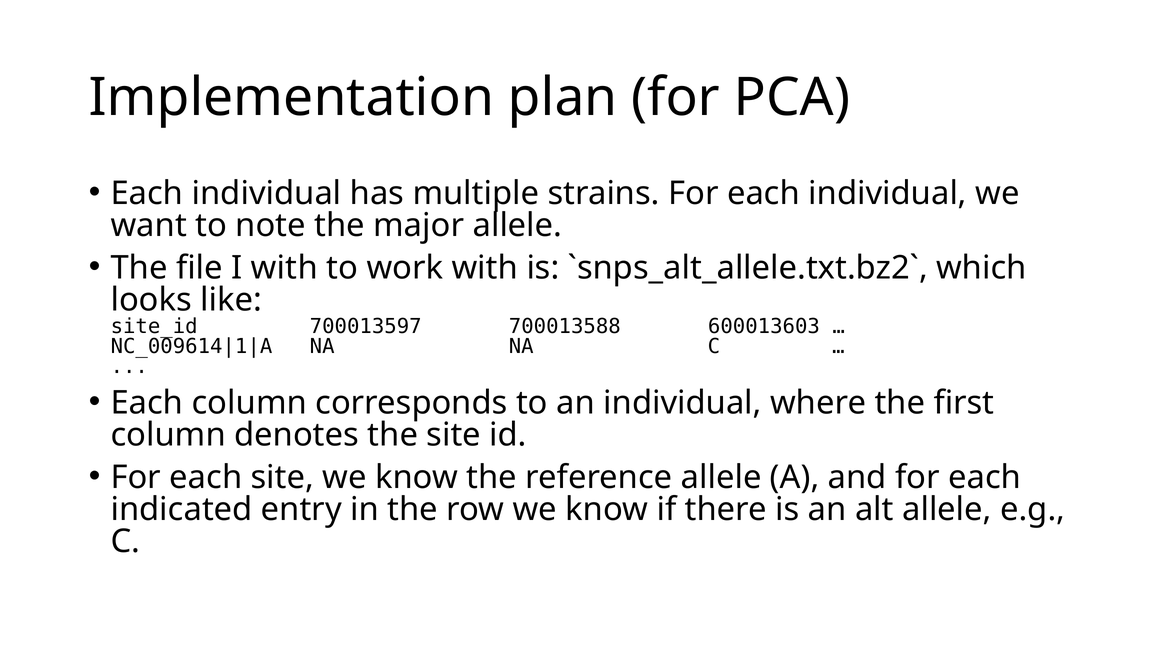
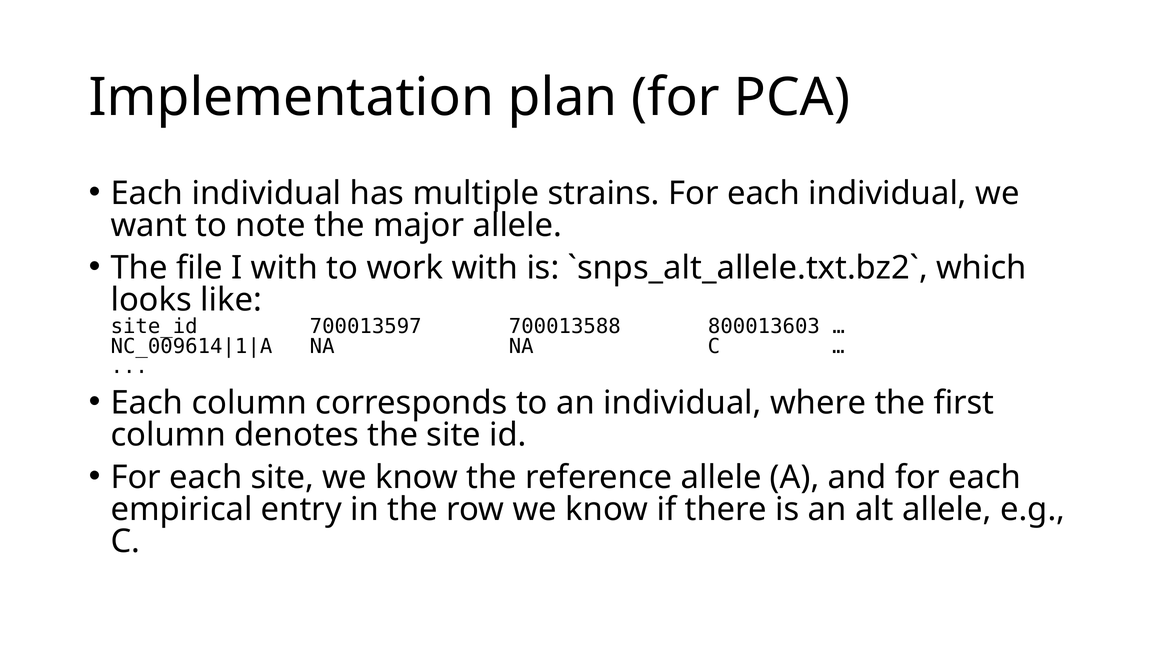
600013603: 600013603 -> 800013603
indicated: indicated -> empirical
